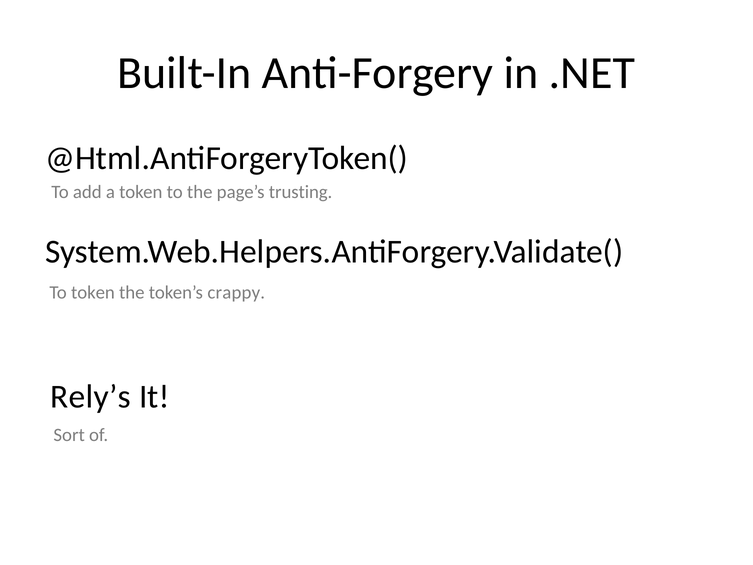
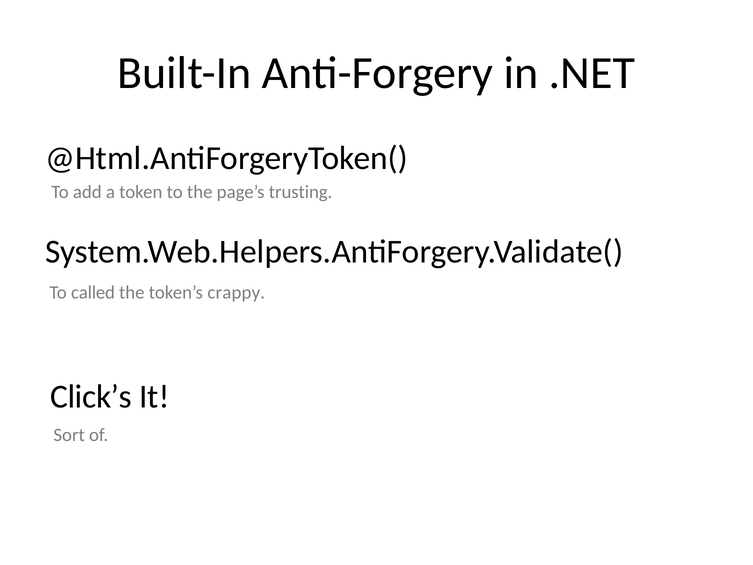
To token: token -> called
Rely’s: Rely’s -> Click’s
